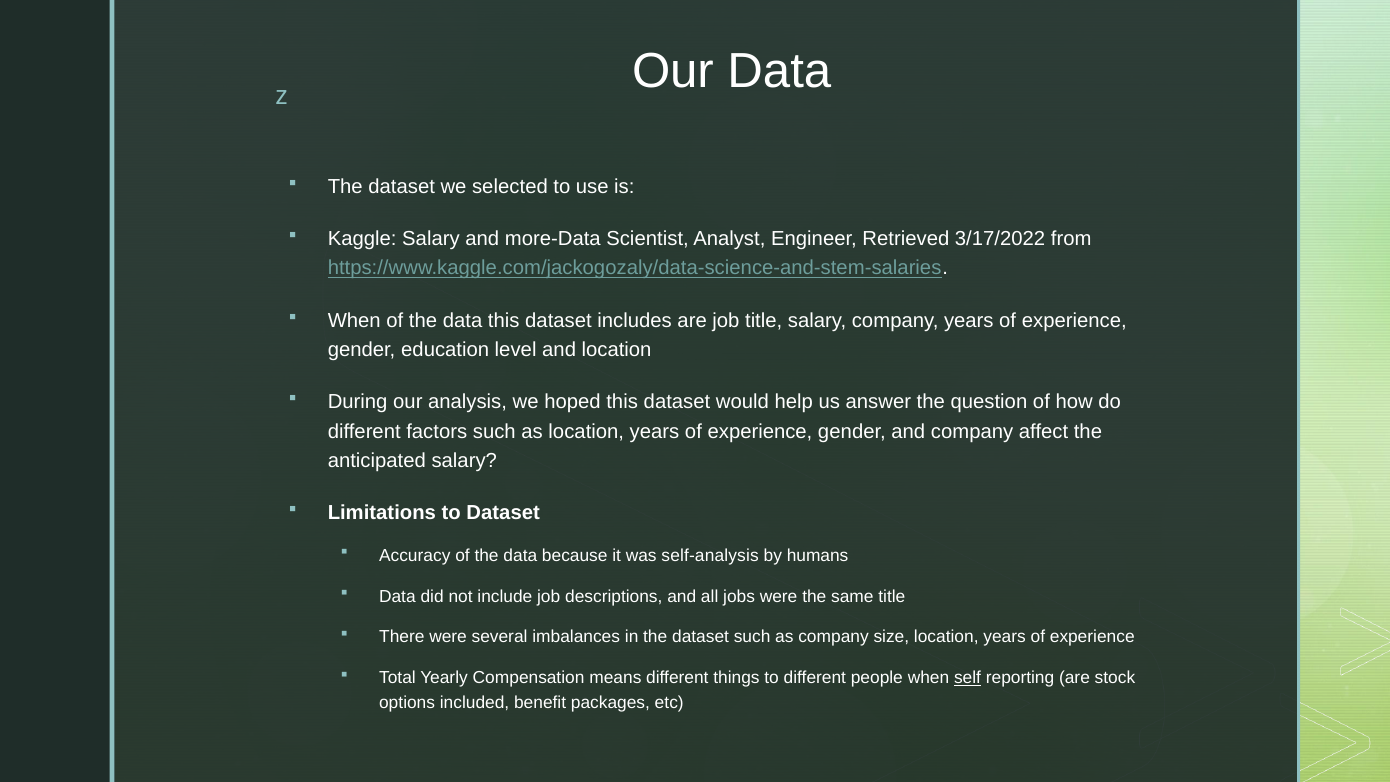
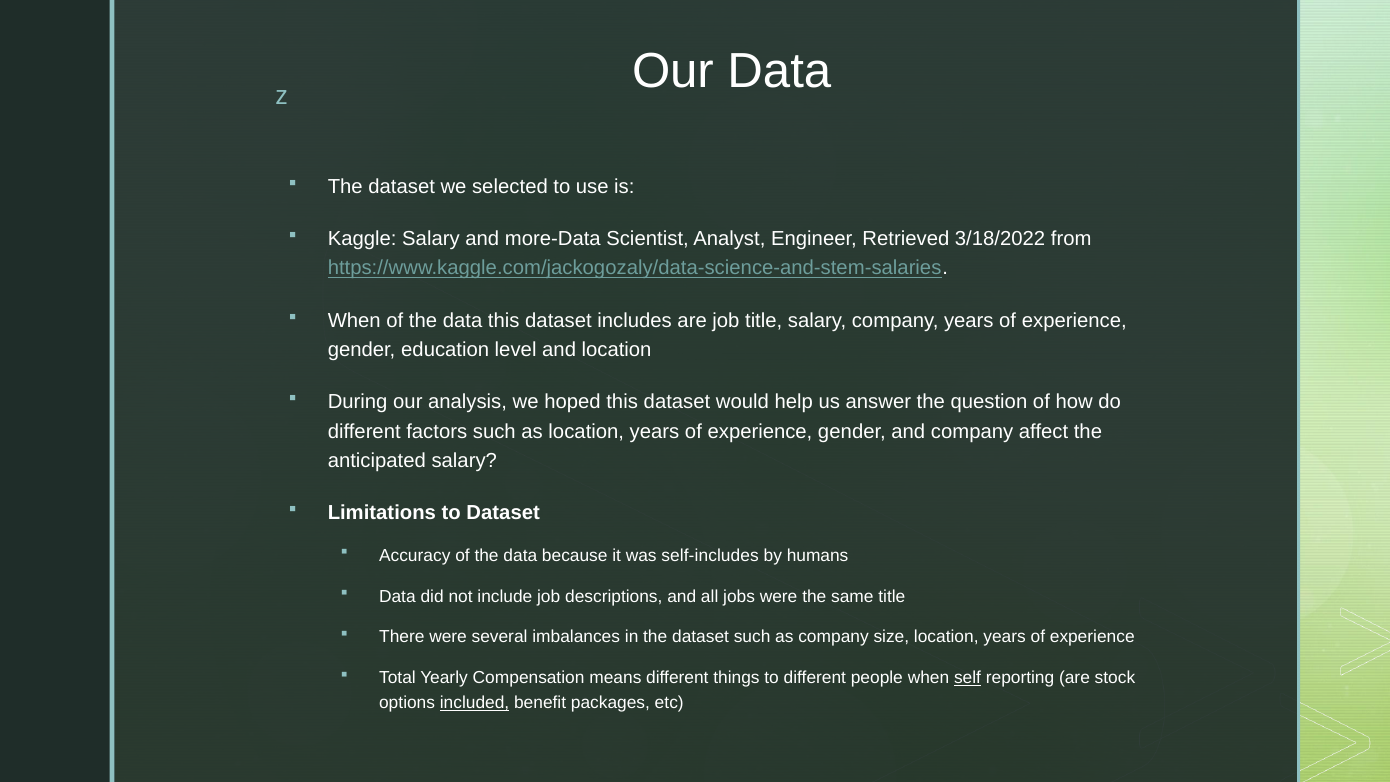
3/17/2022: 3/17/2022 -> 3/18/2022
self-analysis: self-analysis -> self-includes
included underline: none -> present
